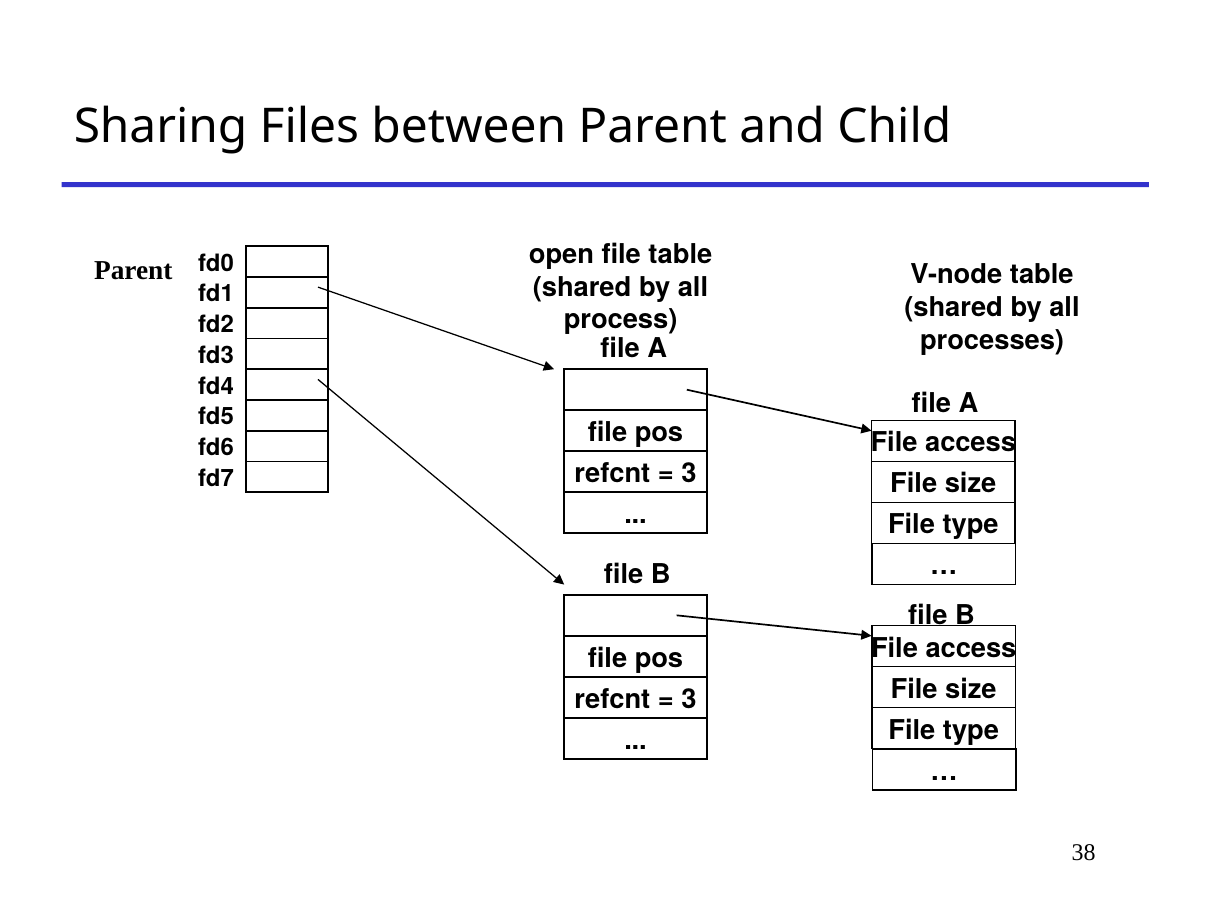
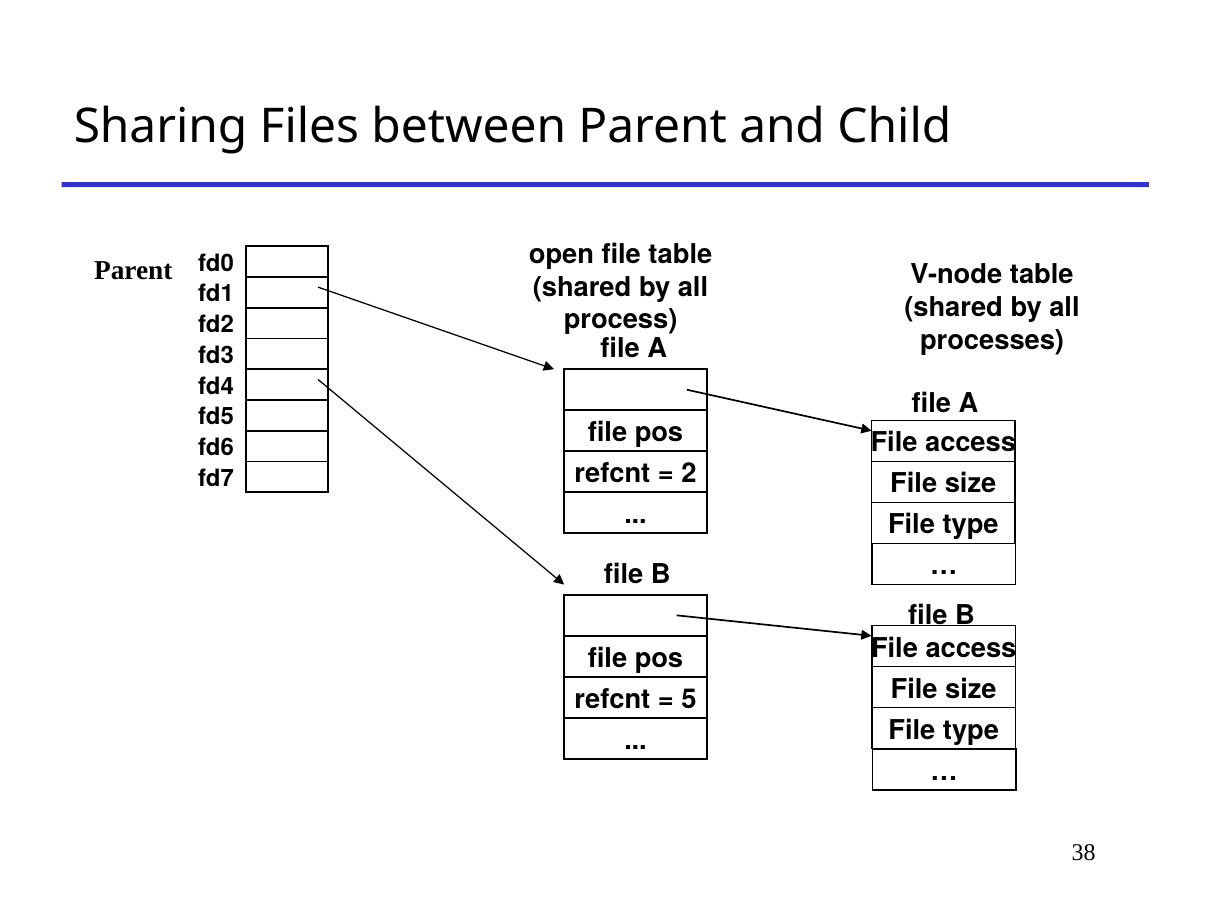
3 at (689, 474): 3 -> 2
3 at (689, 699): 3 -> 5
